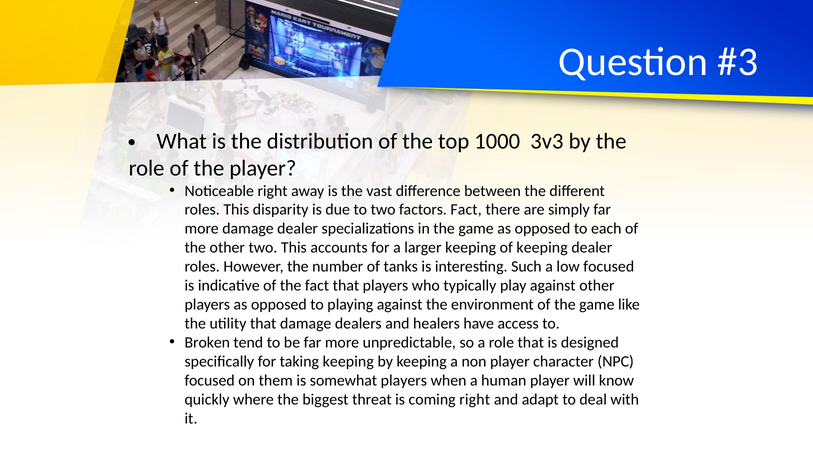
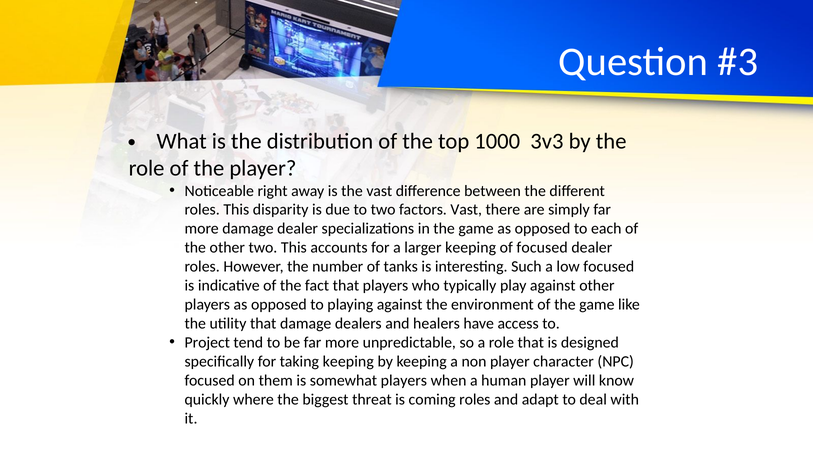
factors Fact: Fact -> Vast
of keeping: keeping -> focused
Broken: Broken -> Project
coming right: right -> roles
